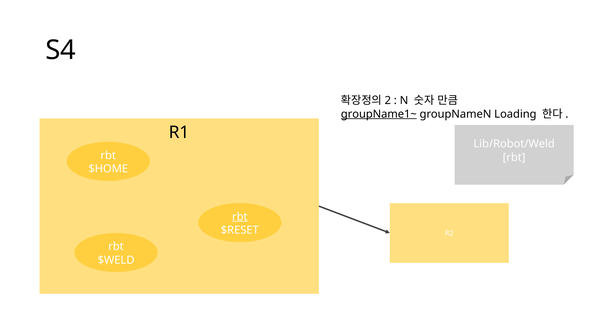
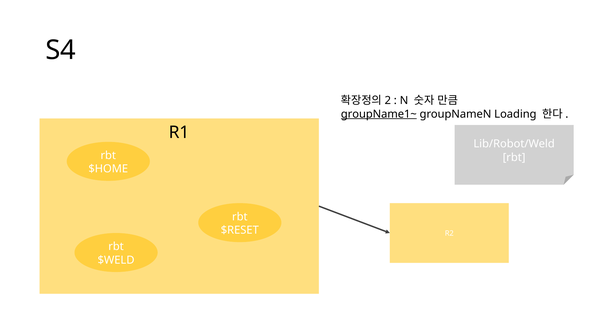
rbt at (240, 216) underline: present -> none
